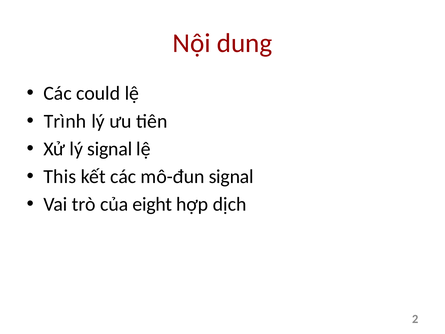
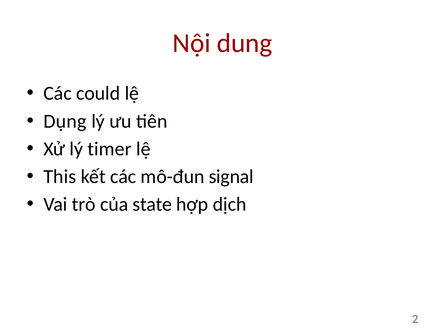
Trình: Trình -> Dụng
lý signal: signal -> timer
eight: eight -> state
